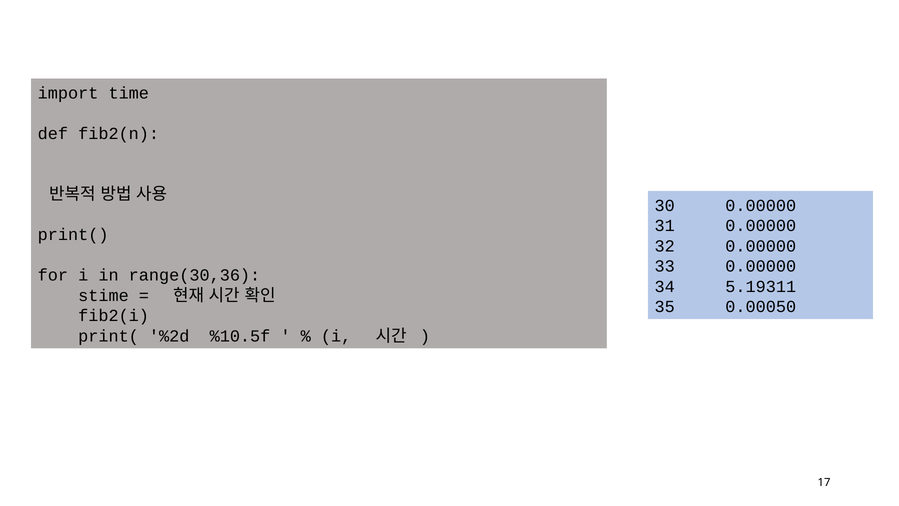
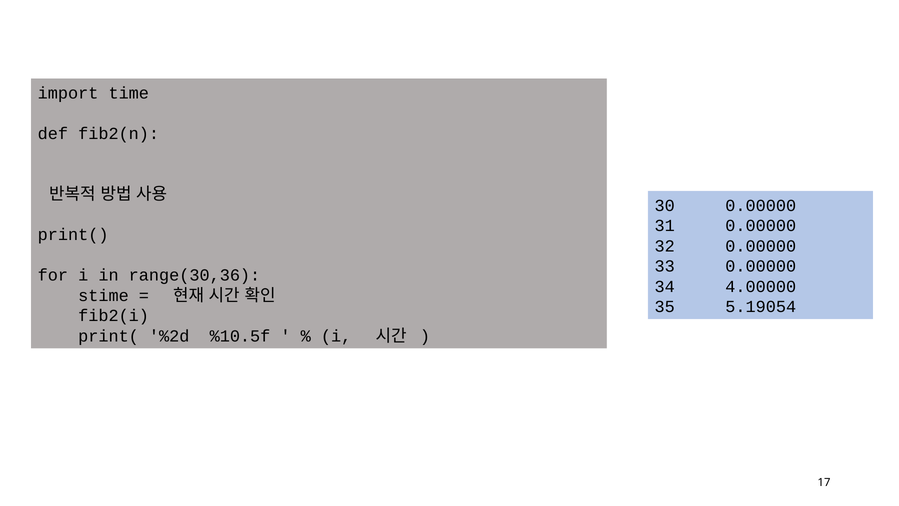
5.19311: 5.19311 -> 4.00000
0.00050: 0.00050 -> 5.19054
